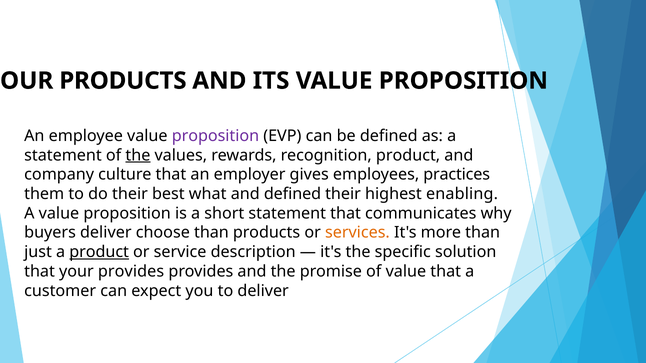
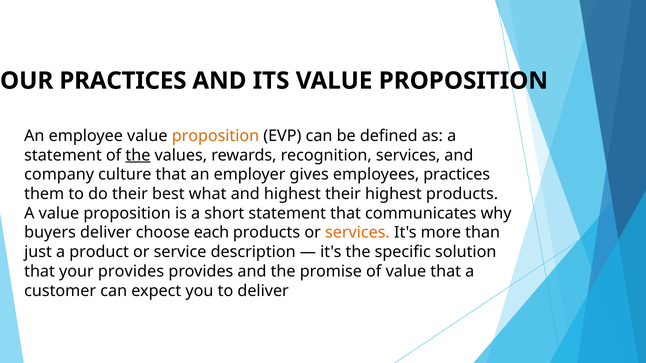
OUR PRODUCTS: PRODUCTS -> PRACTICES
proposition at (215, 136) colour: purple -> orange
recognition product: product -> services
and defined: defined -> highest
highest enabling: enabling -> products
choose than: than -> each
product at (99, 252) underline: present -> none
